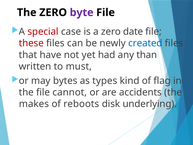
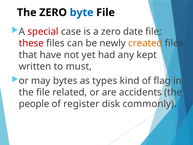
byte colour: purple -> blue
created colour: blue -> orange
than: than -> kept
cannot: cannot -> related
makes: makes -> people
reboots: reboots -> register
underlying: underlying -> commonly
